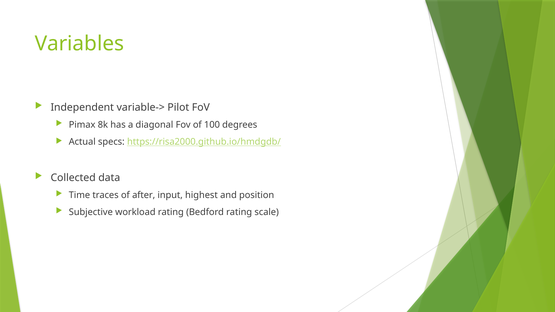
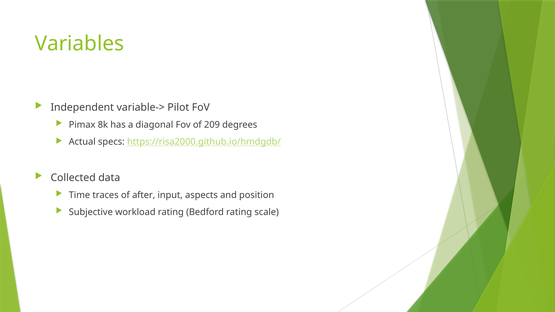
100: 100 -> 209
highest: highest -> aspects
